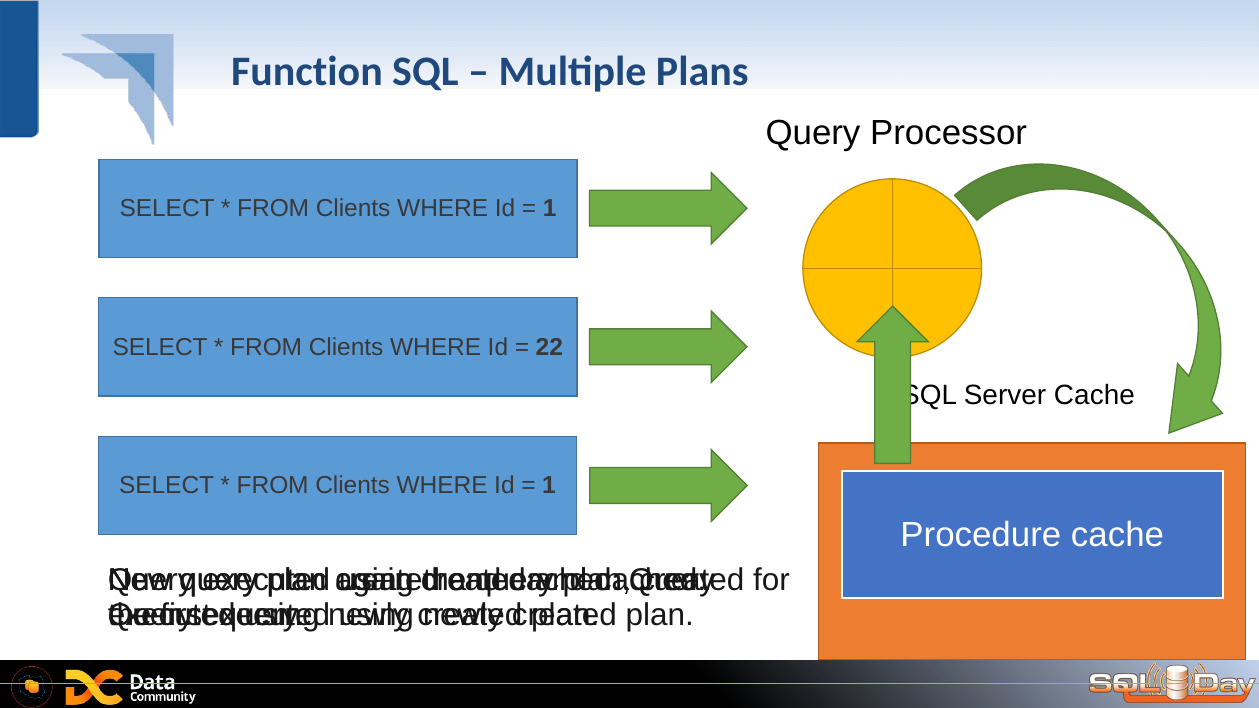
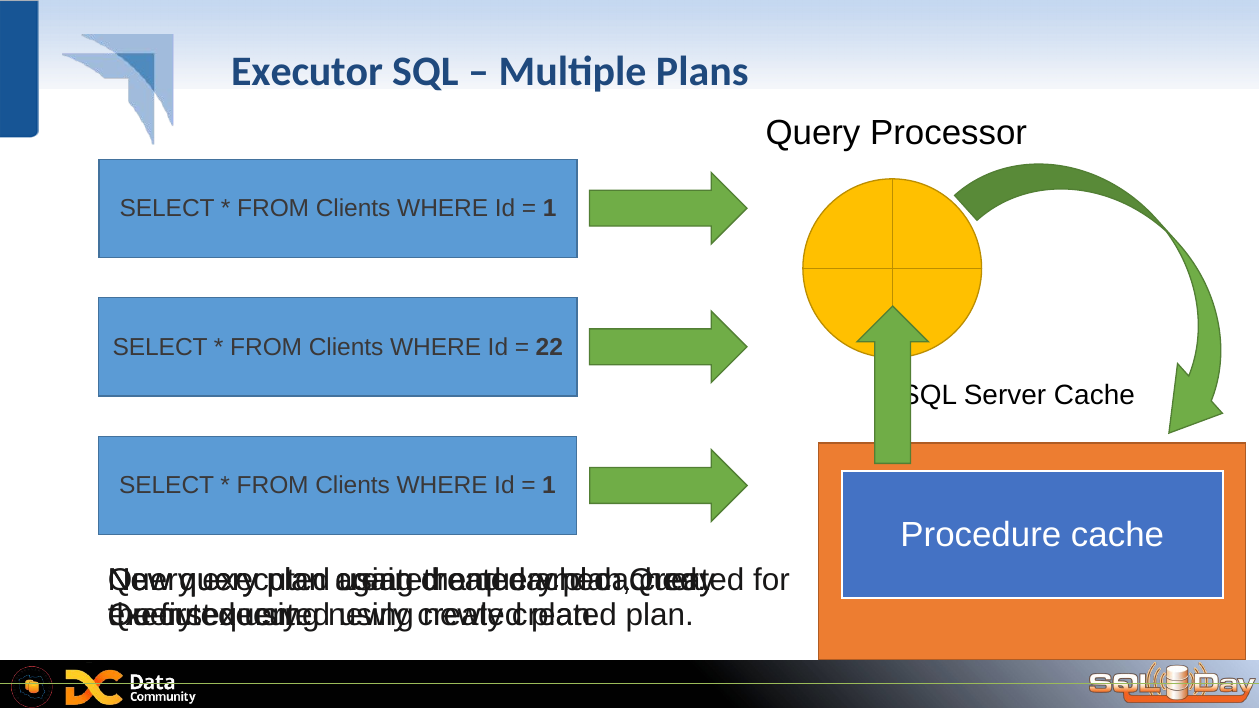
Function: Function -> Executor
